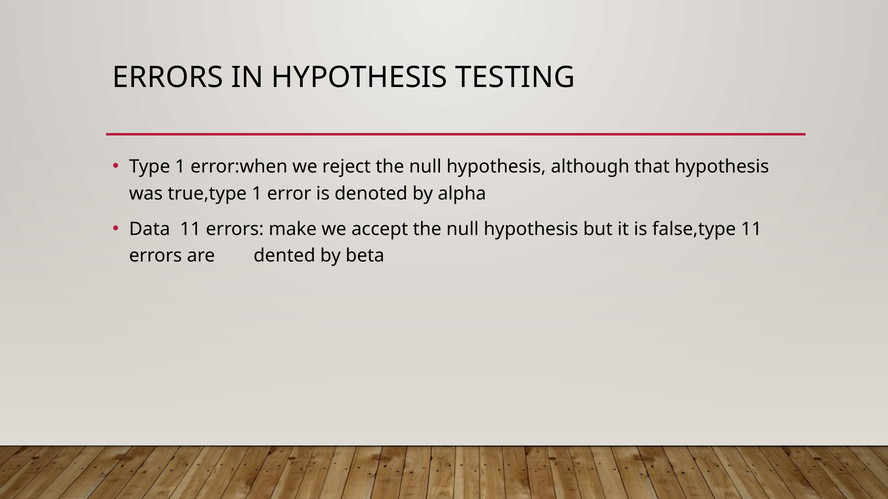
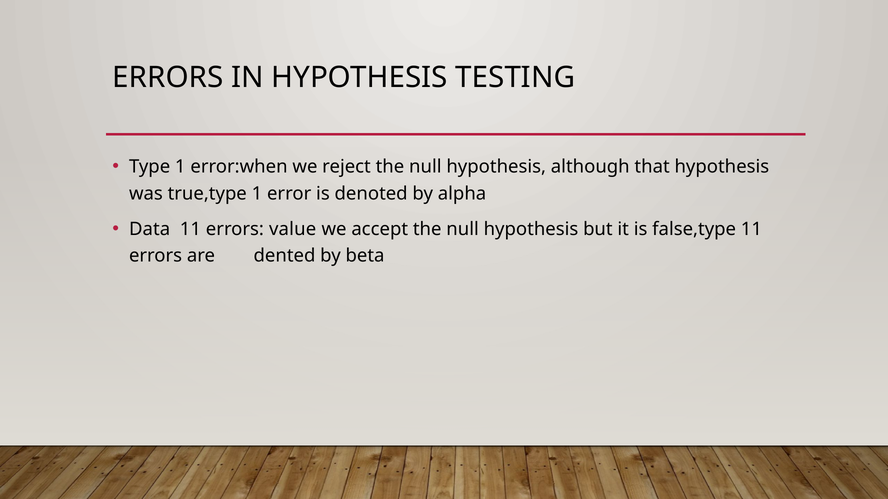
make: make -> value
